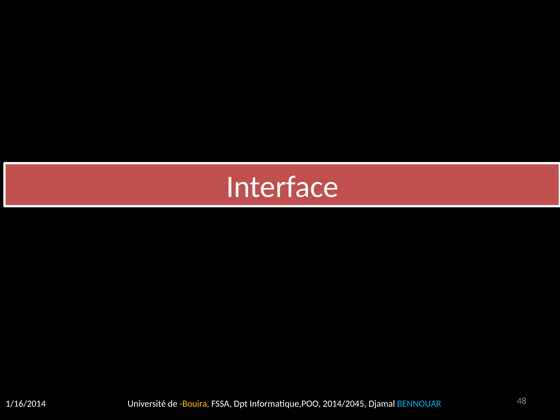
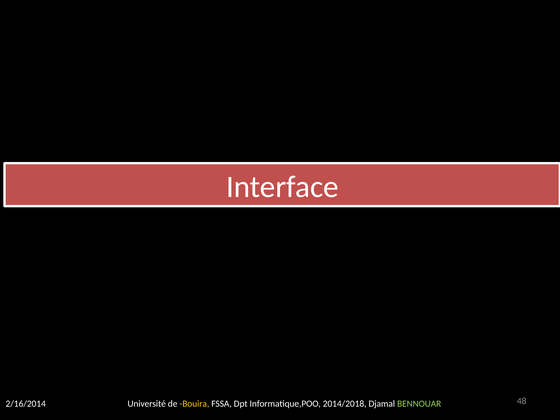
1/16/2014: 1/16/2014 -> 2/16/2014
2014/2045: 2014/2045 -> 2014/2018
BENNOUAR colour: light blue -> light green
